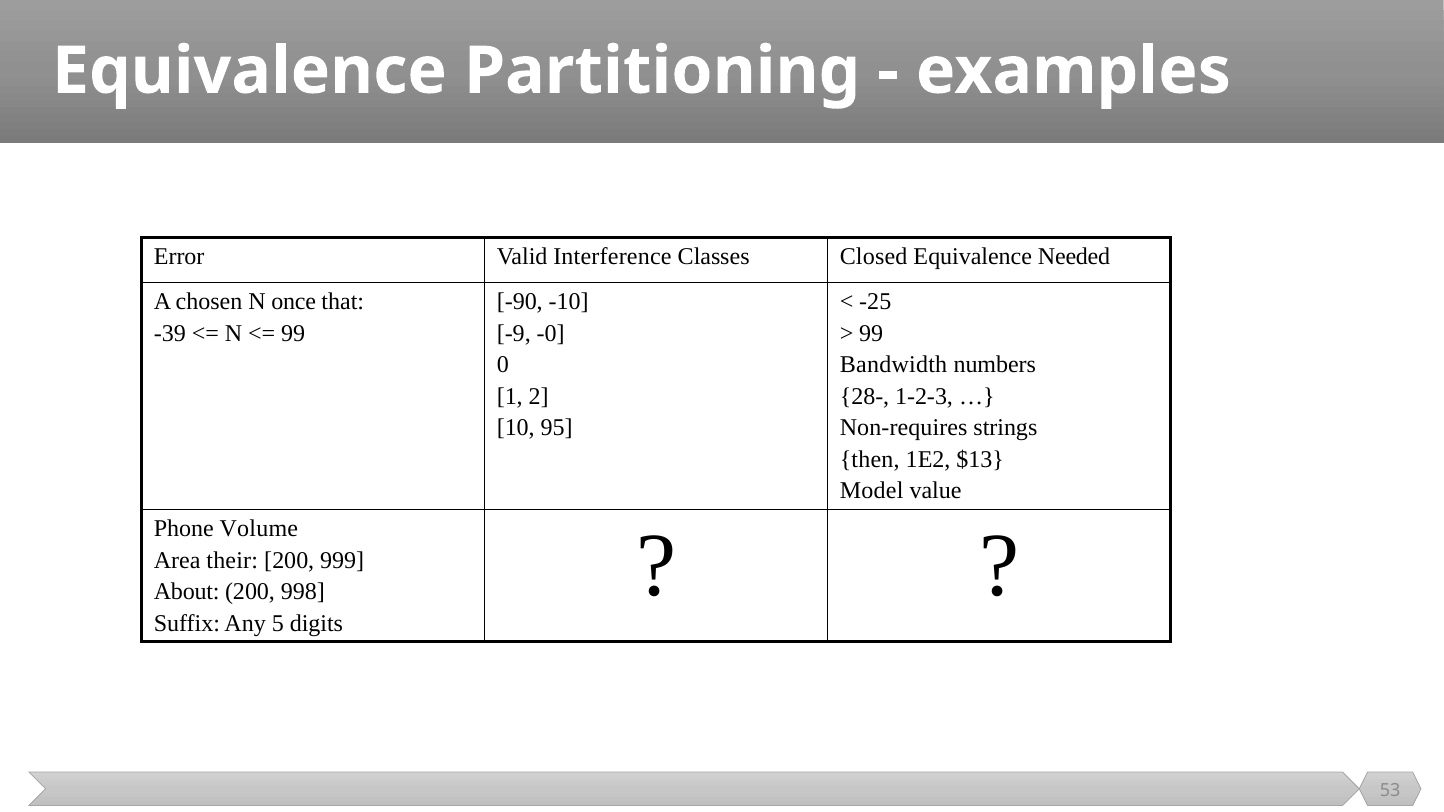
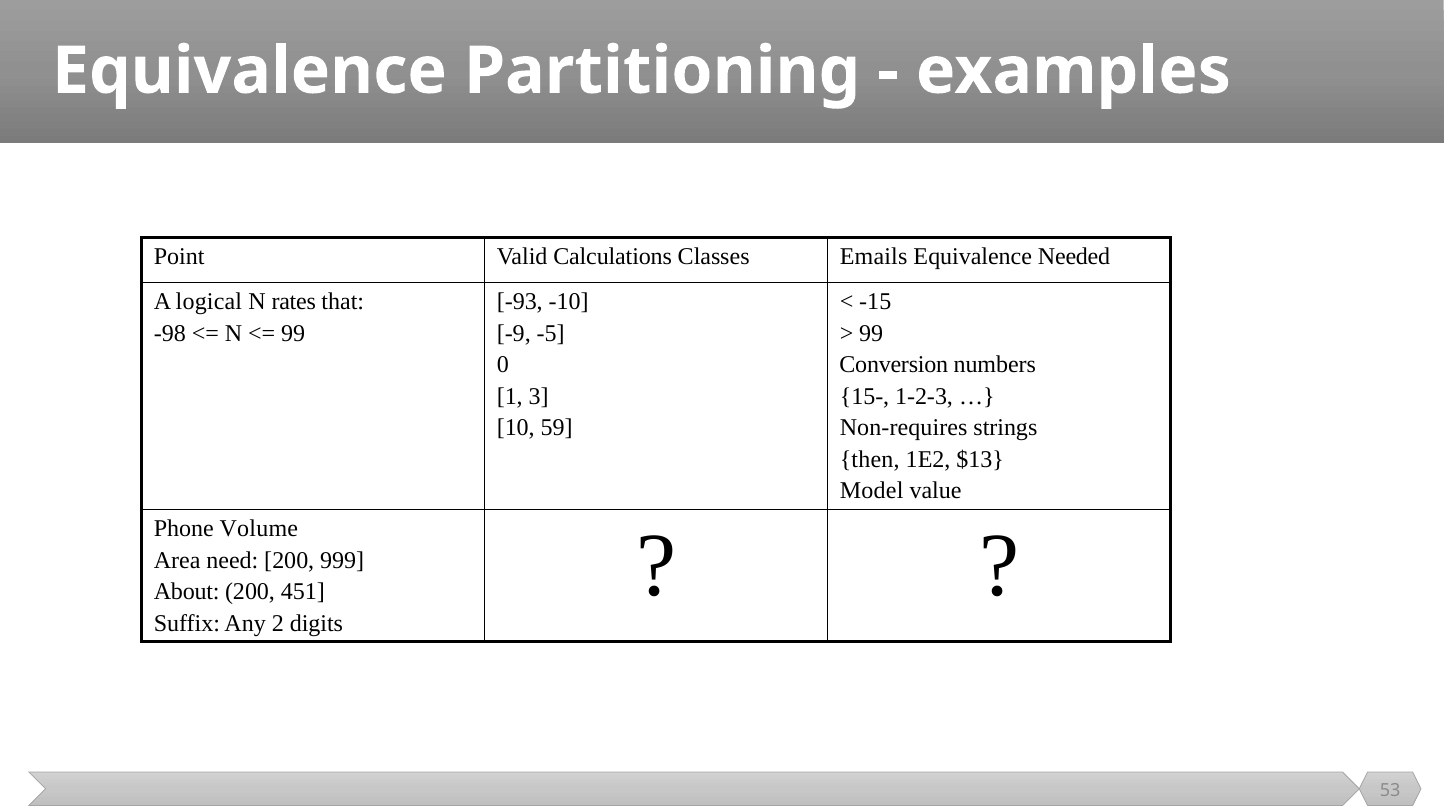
Error: Error -> Point
Interference: Interference -> Calculations
Closed: Closed -> Emails
chosen: chosen -> logical
once: once -> rates
-90: -90 -> -93
-25: -25 -> -15
-39: -39 -> -98
-0: -0 -> -5
Bandwidth: Bandwidth -> Conversion
2: 2 -> 3
28-: 28- -> 15-
95: 95 -> 59
their: their -> need
998: 998 -> 451
5: 5 -> 2
